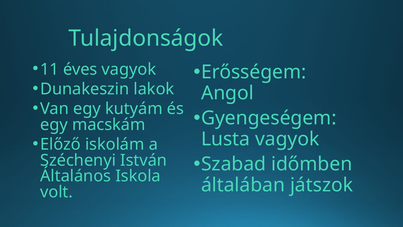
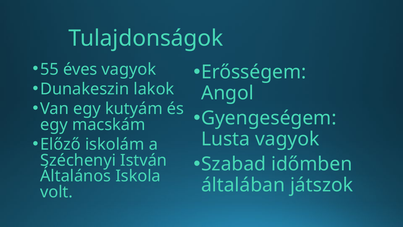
11: 11 -> 55
